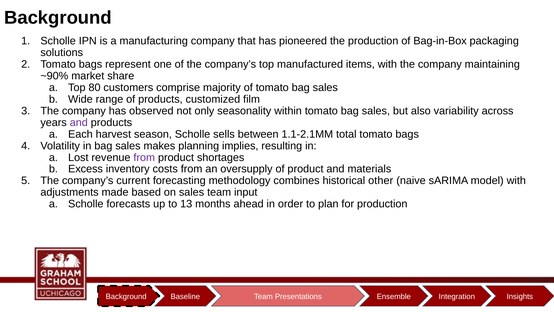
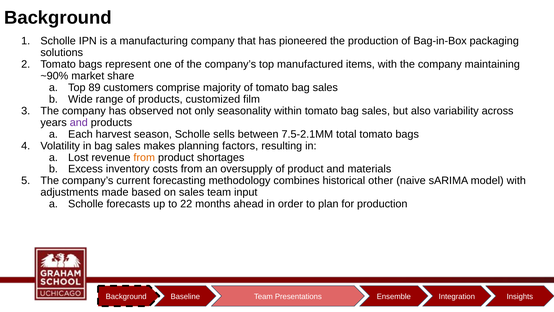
80: 80 -> 89
1.1-2.1MM: 1.1-2.1MM -> 7.5-2.1MM
implies: implies -> factors
from at (144, 157) colour: purple -> orange
13: 13 -> 22
